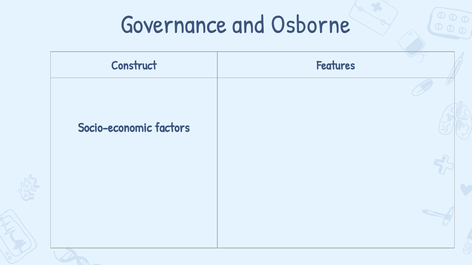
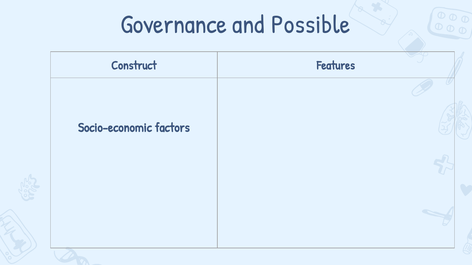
Osborne: Osborne -> Possible
